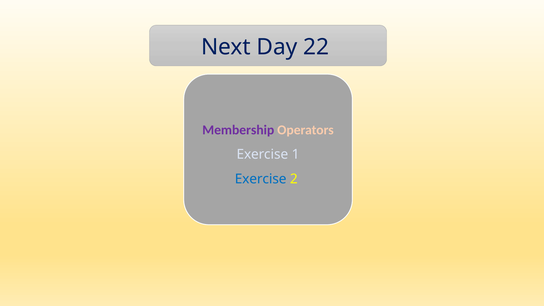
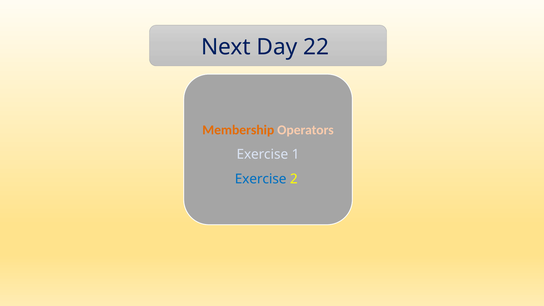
Membership colour: purple -> orange
